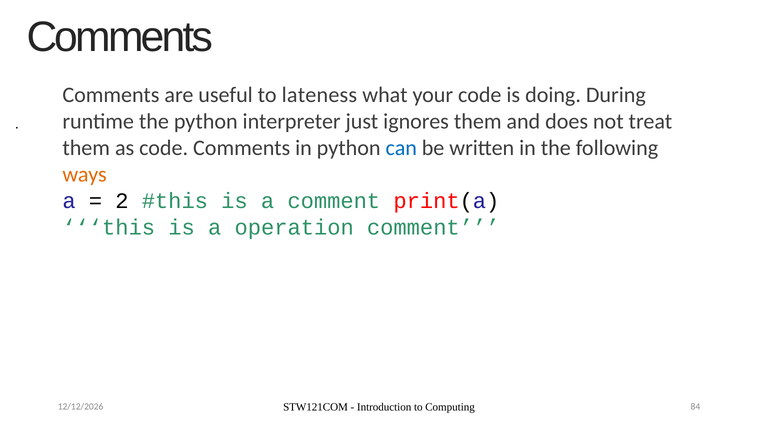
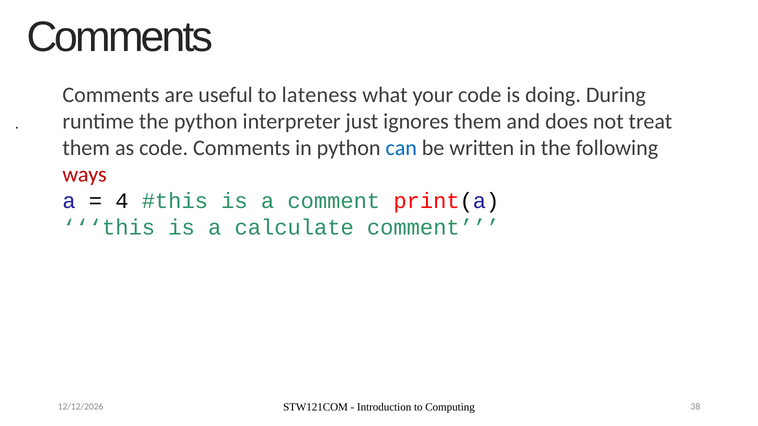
ways colour: orange -> red
2: 2 -> 4
operation: operation -> calculate
84: 84 -> 38
